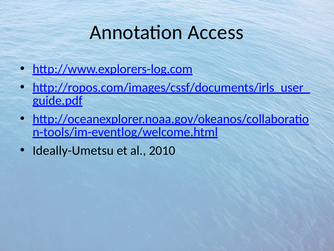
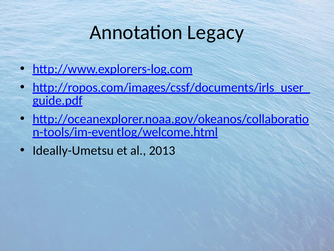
Access: Access -> Legacy
2010: 2010 -> 2013
